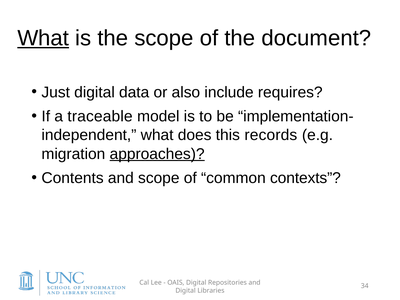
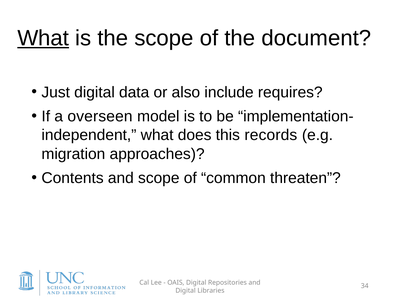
traceable: traceable -> overseen
approaches underline: present -> none
contexts: contexts -> threaten
